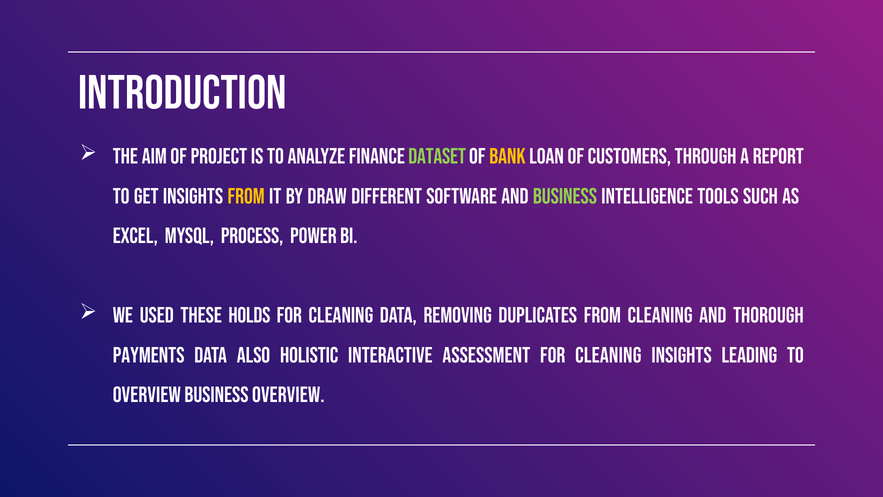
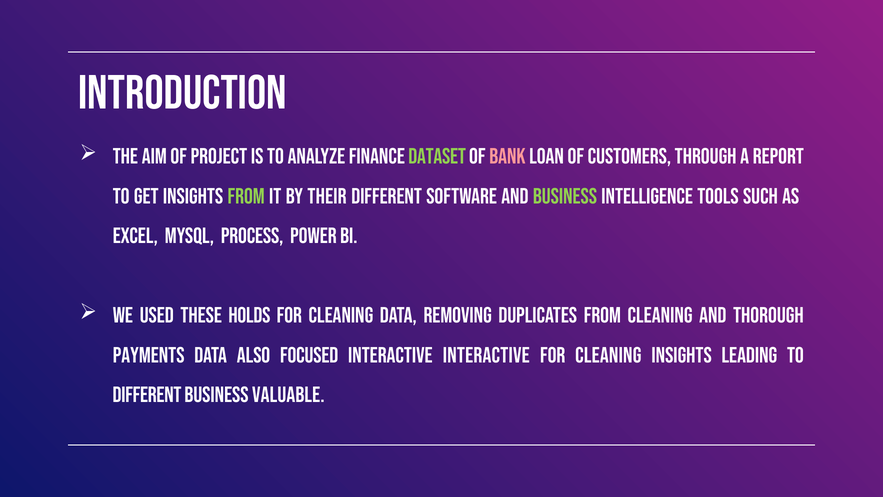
bank colour: yellow -> pink
from at (246, 196) colour: yellow -> light green
draw: draw -> their
holistic: holistic -> focused
interactive assessment: assessment -> interactive
overview at (147, 395): overview -> different
business overview: overview -> valuable
